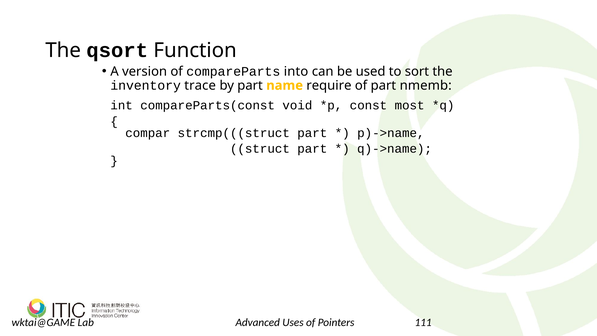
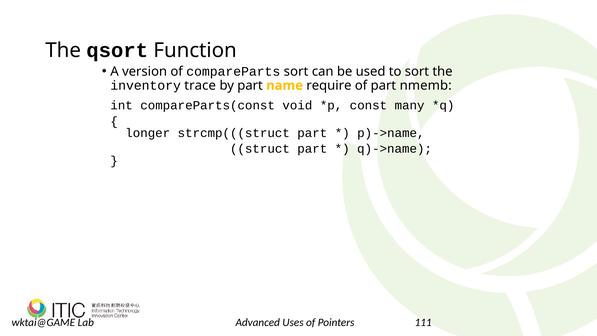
compareParts into: into -> sort
most: most -> many
compar: compar -> longer
